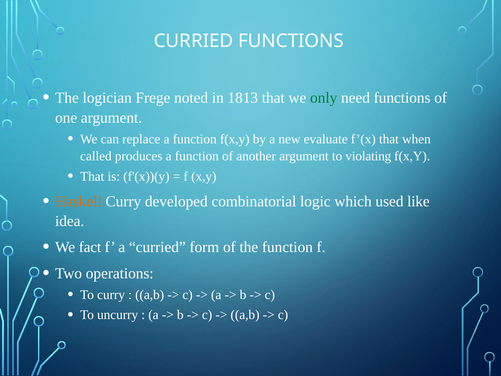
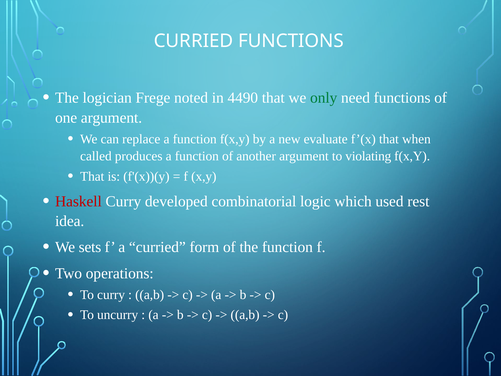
1813: 1813 -> 4490
Haskell colour: orange -> red
like: like -> rest
fact: fact -> sets
